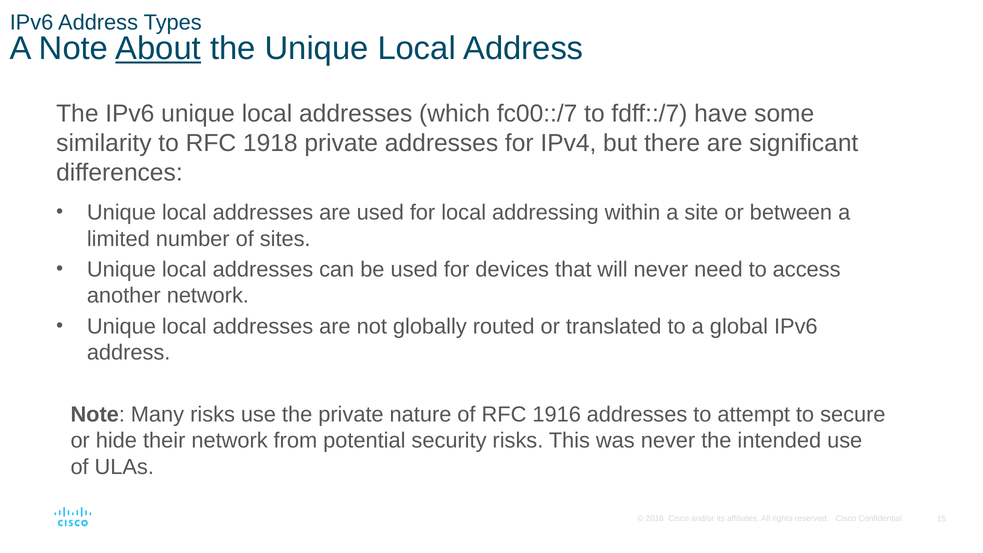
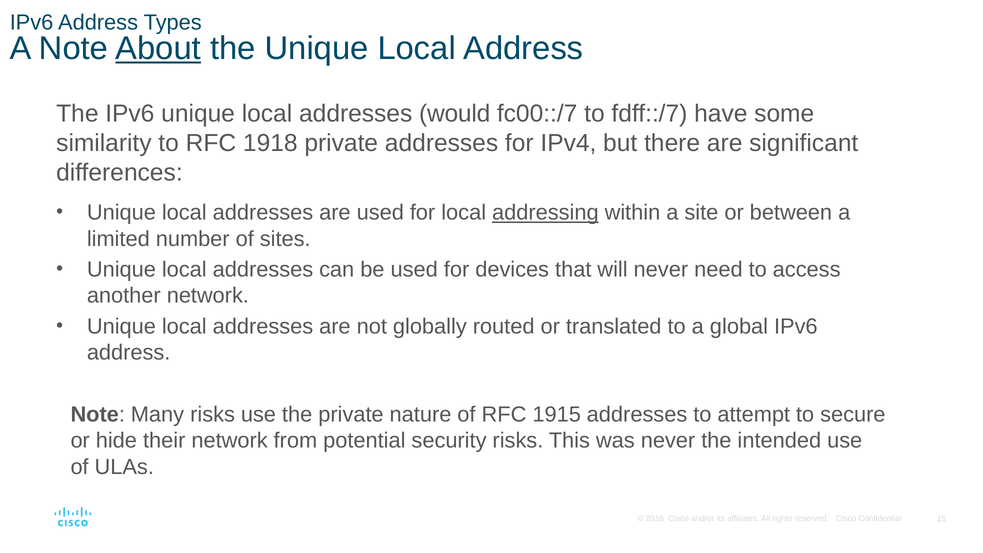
which: which -> would
addressing underline: none -> present
1916: 1916 -> 1915
